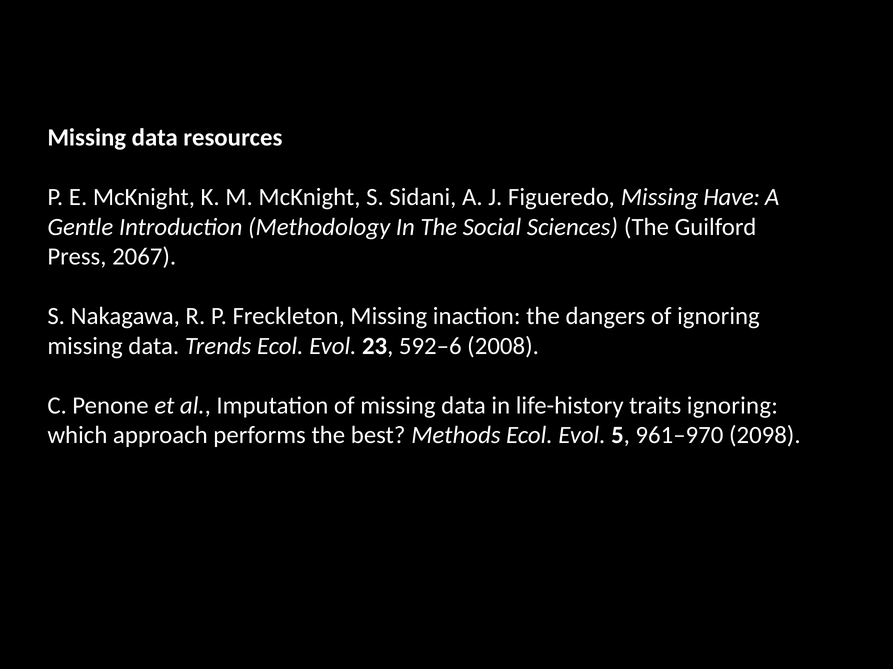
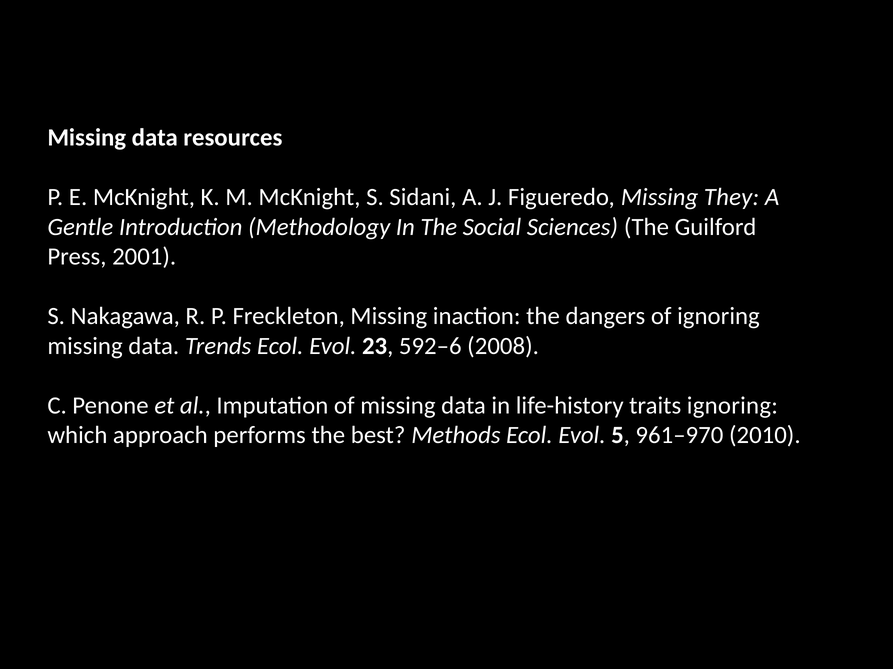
Have: Have -> They
2067: 2067 -> 2001
2098: 2098 -> 2010
